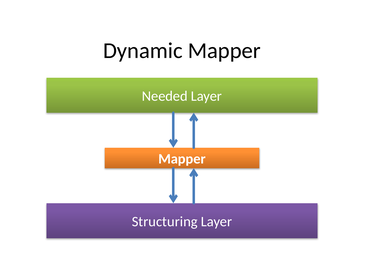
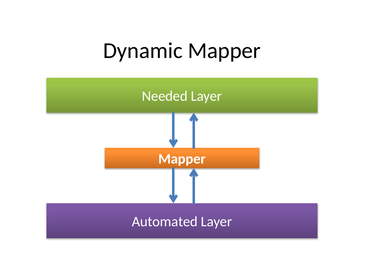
Structuring: Structuring -> Automated
